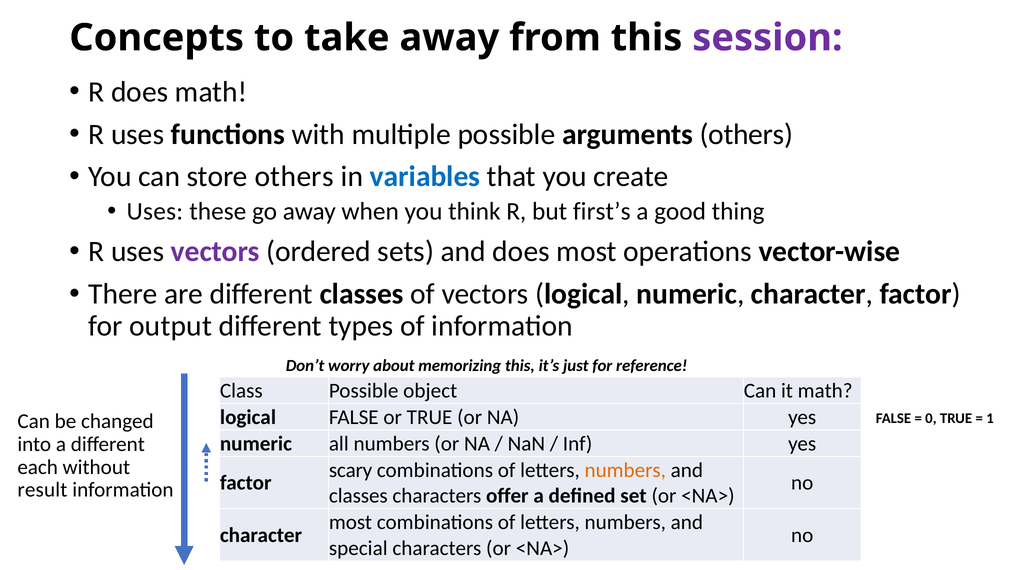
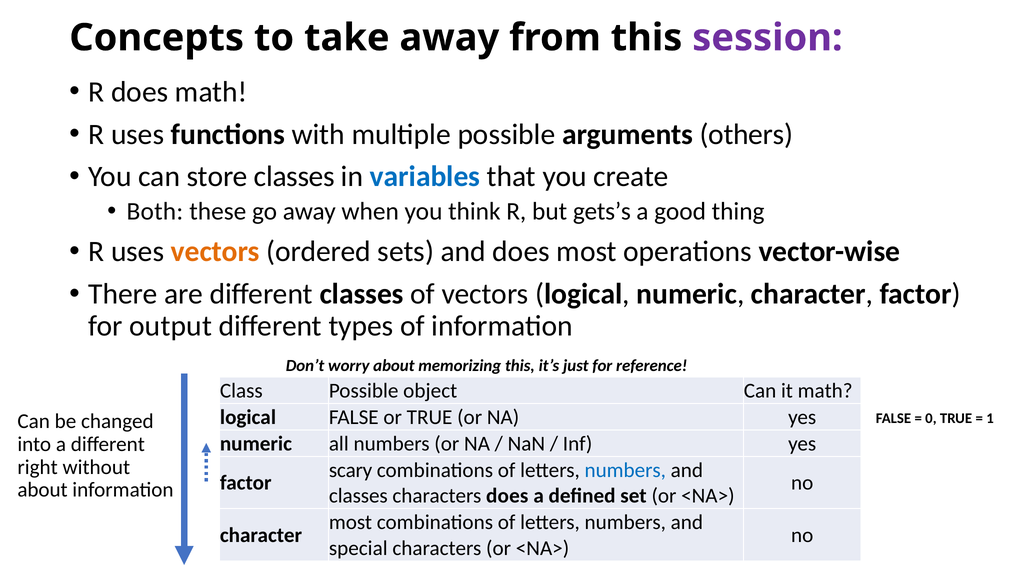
store others: others -> classes
Uses at (155, 212): Uses -> Both
first’s: first’s -> gets’s
vectors at (215, 252) colour: purple -> orange
each: each -> right
numbers at (625, 470) colour: orange -> blue
result at (42, 490): result -> about
characters offer: offer -> does
